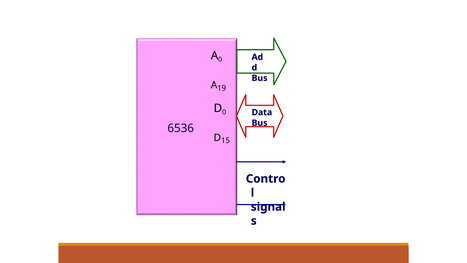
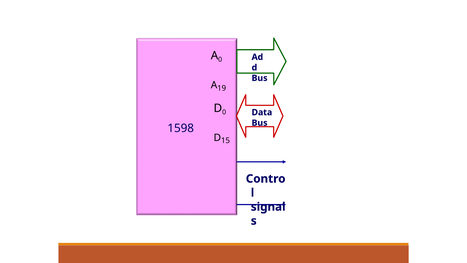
6536: 6536 -> 1598
